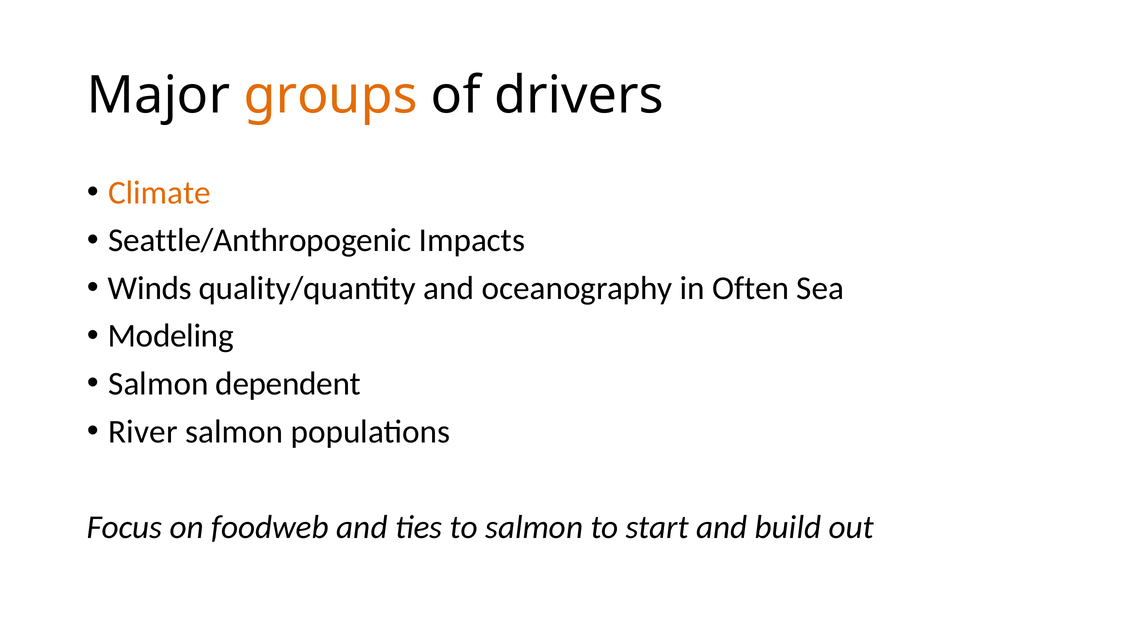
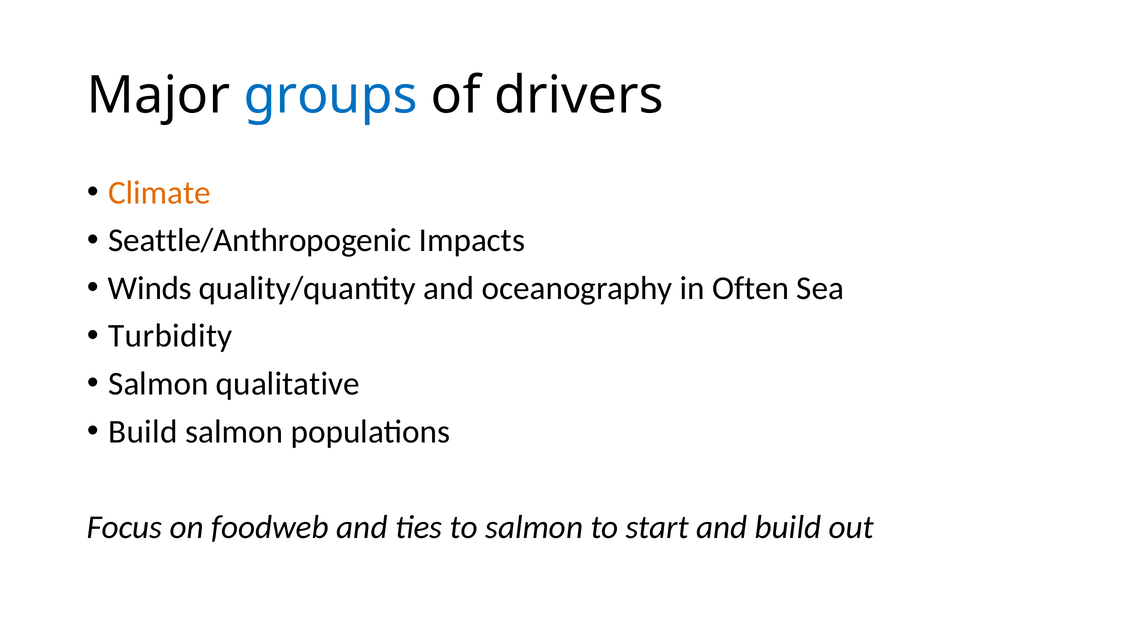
groups colour: orange -> blue
Modeling: Modeling -> Turbidity
dependent: dependent -> qualitative
River at (143, 432): River -> Build
